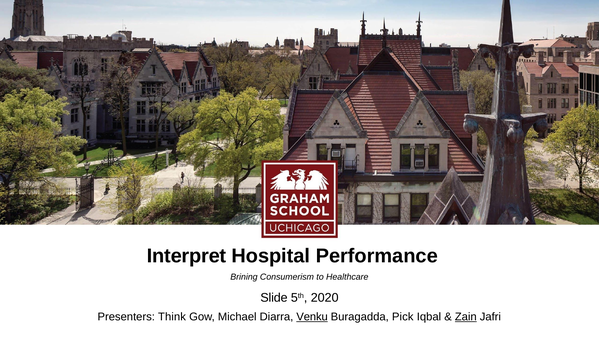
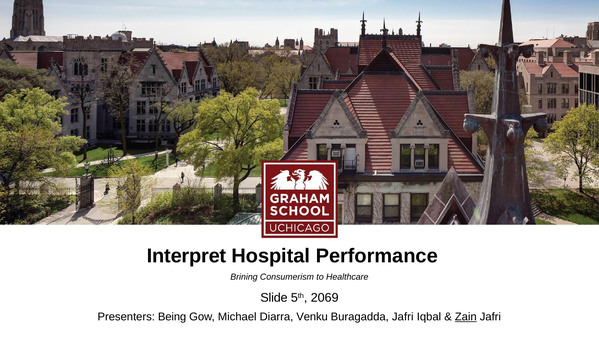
2020: 2020 -> 2069
Think: Think -> Being
Venku underline: present -> none
Buragadda Pick: Pick -> Jafri
